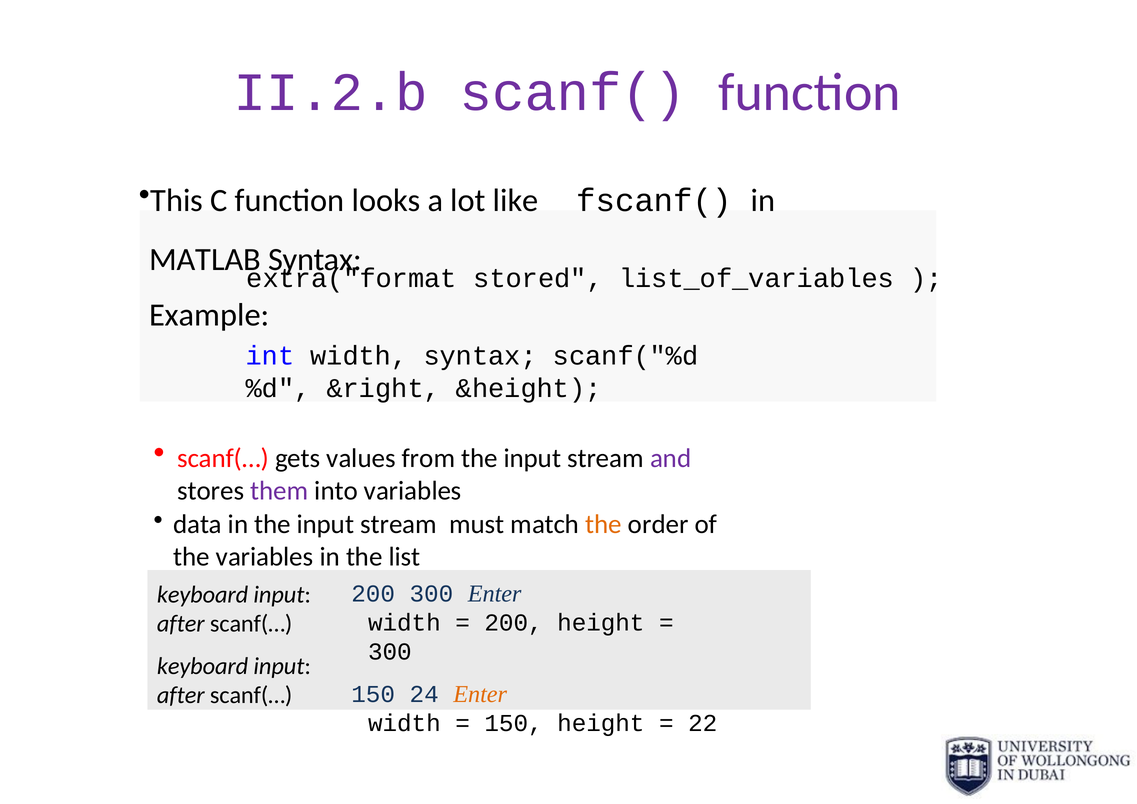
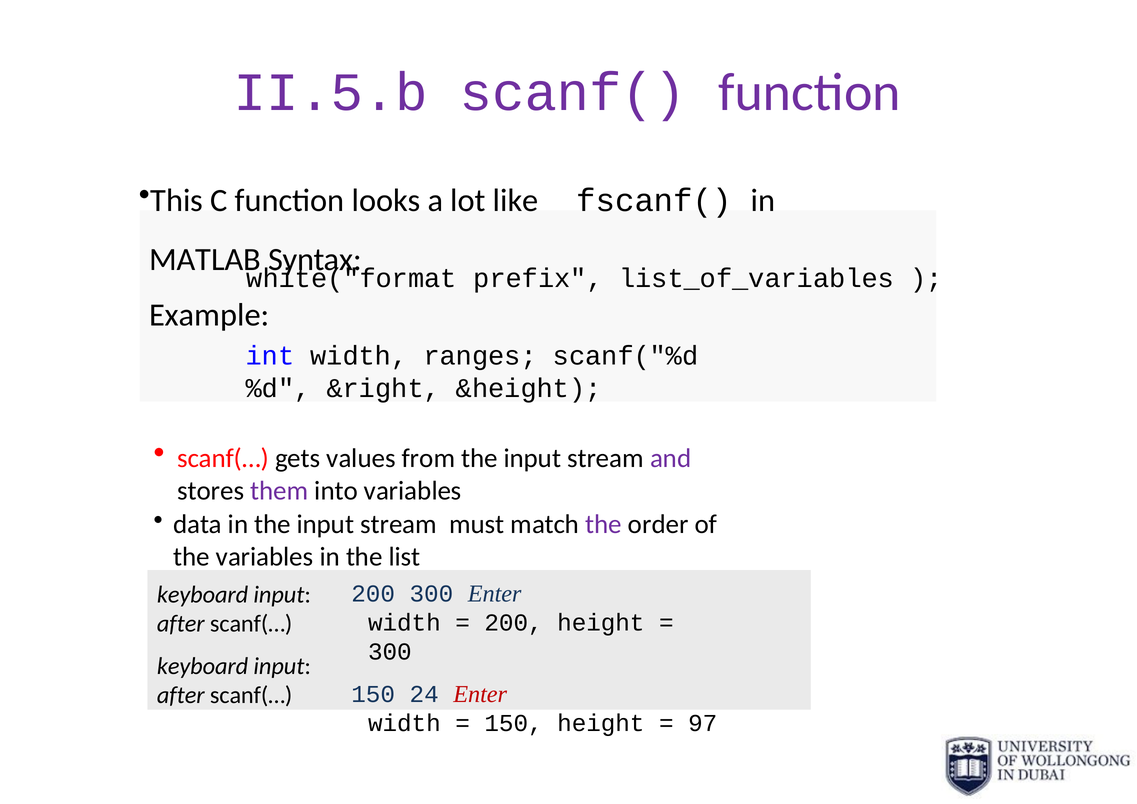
II.2.b: II.2.b -> II.5.b
extra("format: extra("format -> white("format
stored: stored -> prefix
width syntax: syntax -> ranges
the at (604, 525) colour: orange -> purple
Enter at (480, 694) colour: orange -> red
22: 22 -> 97
